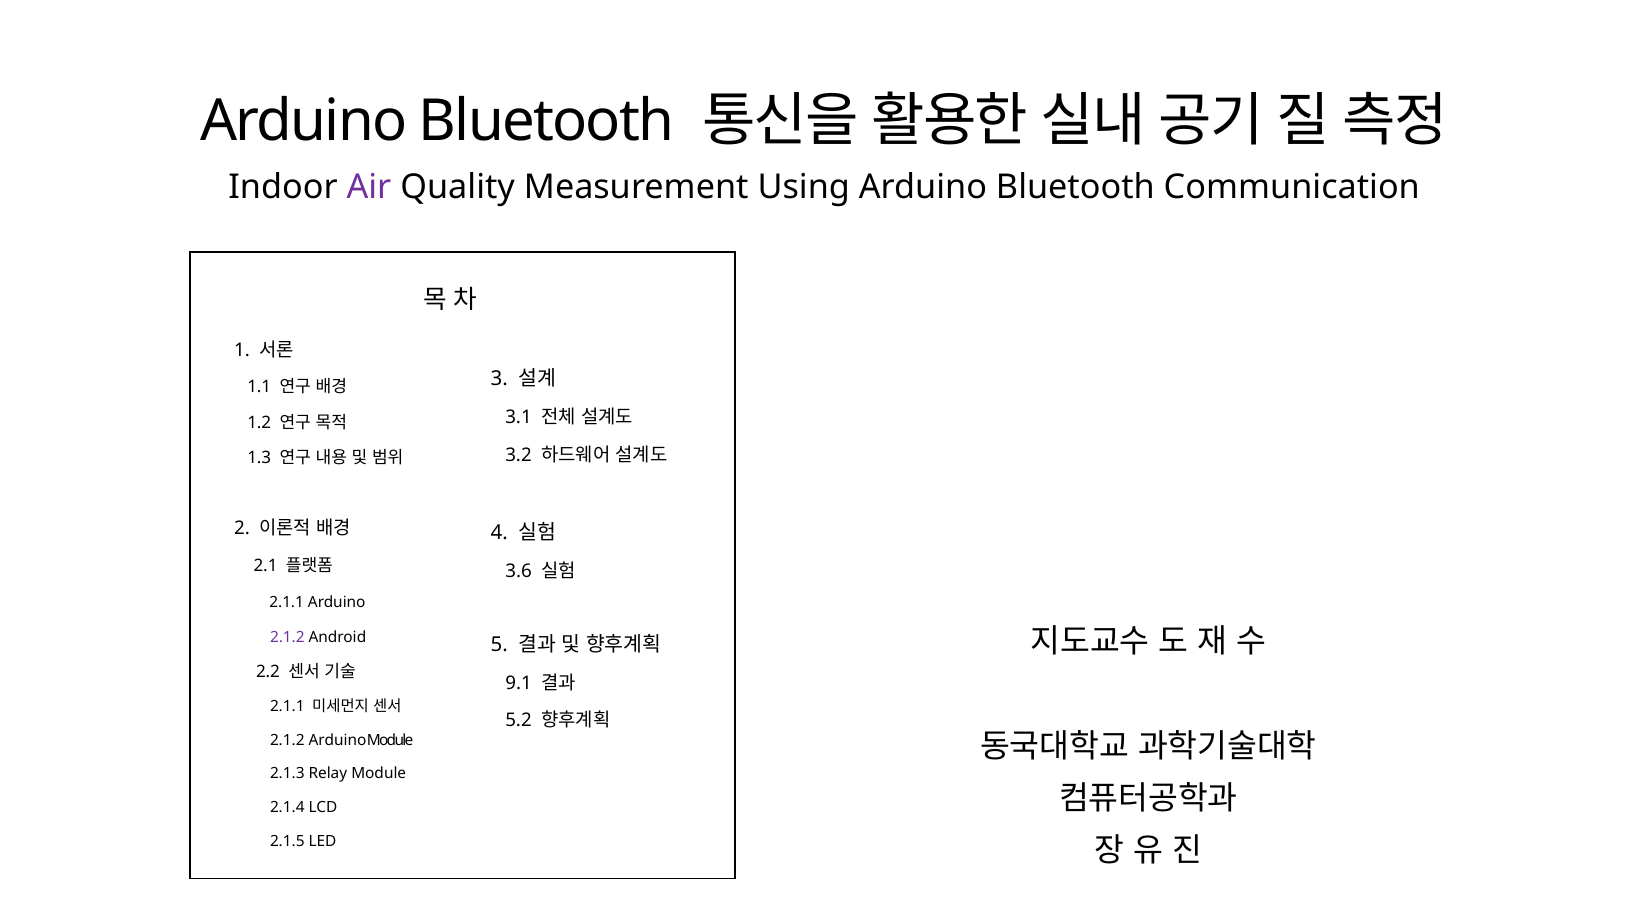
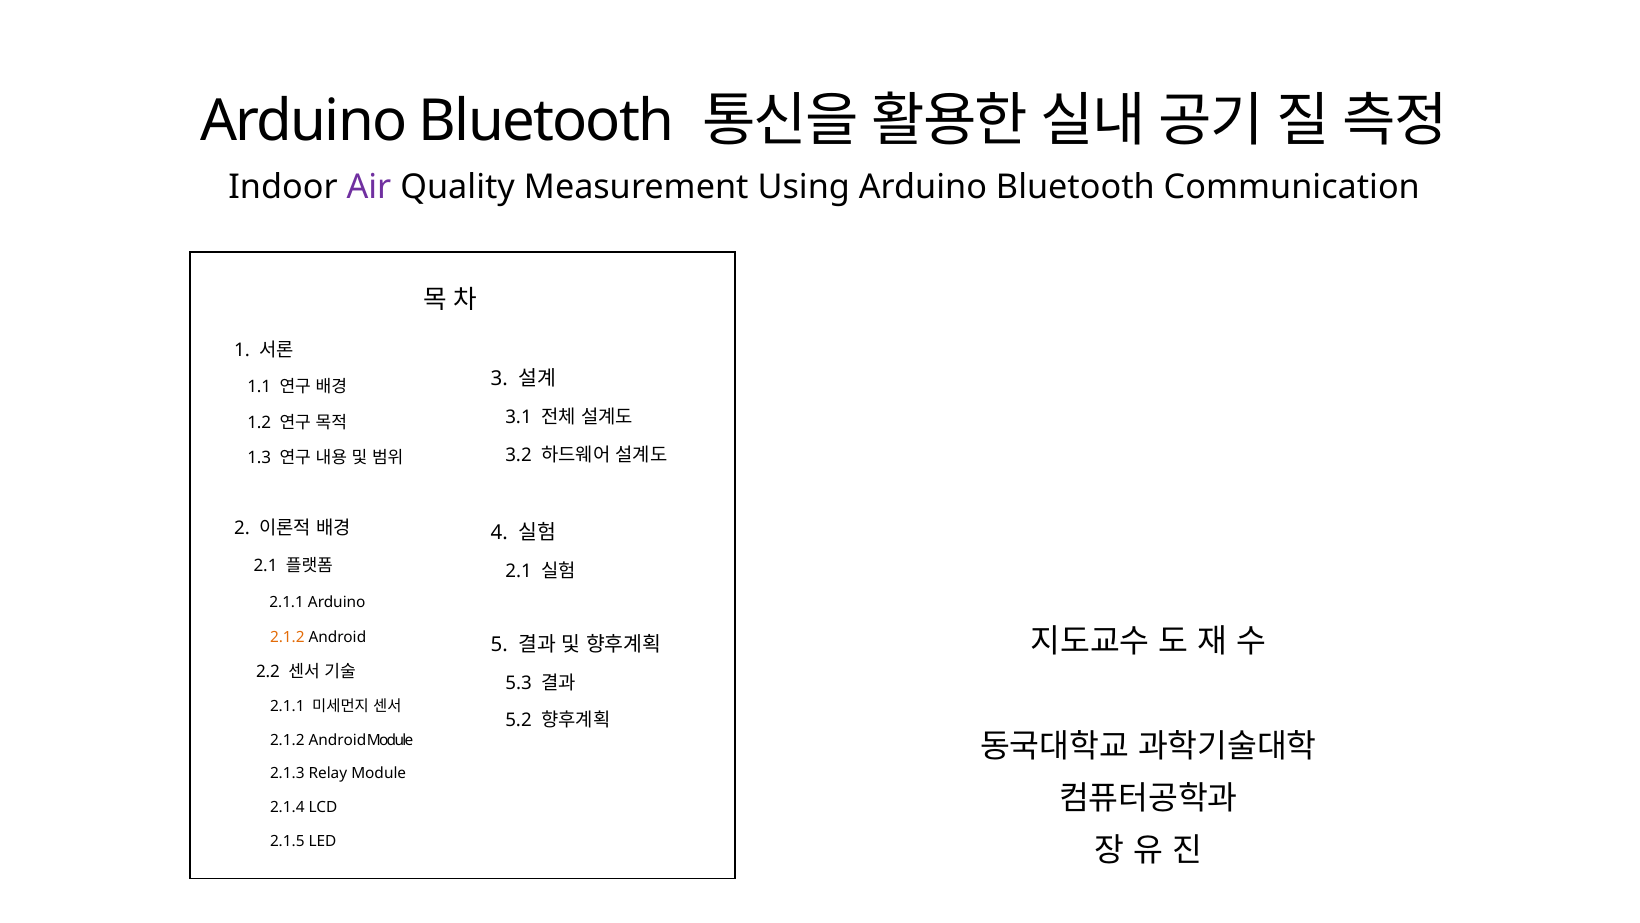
3.6 at (519, 571): 3.6 -> 2.1
2.1.2 at (287, 637) colour: purple -> orange
9.1: 9.1 -> 5.3
Arduino at (337, 740): Arduino -> Android
